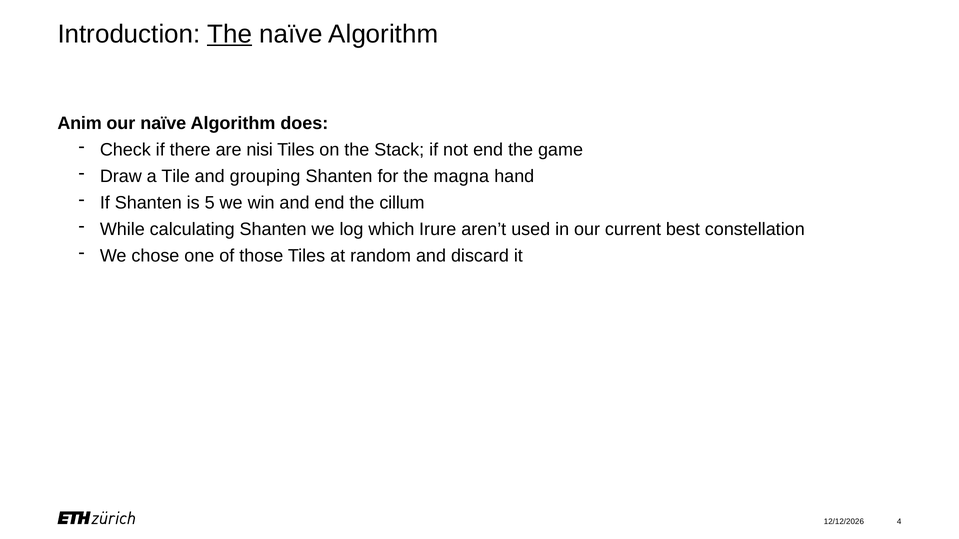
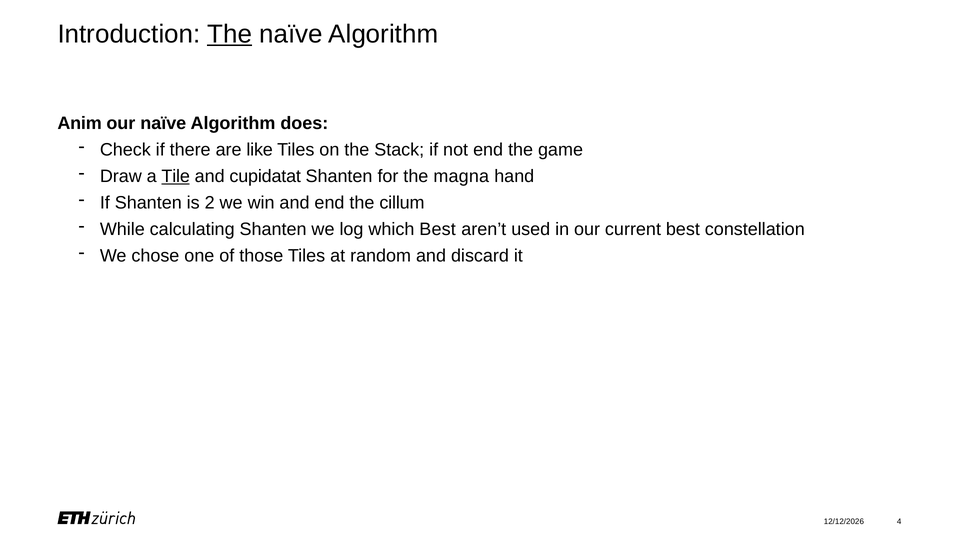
nisi: nisi -> like
Tile underline: none -> present
grouping: grouping -> cupidatat
5: 5 -> 2
which Irure: Irure -> Best
